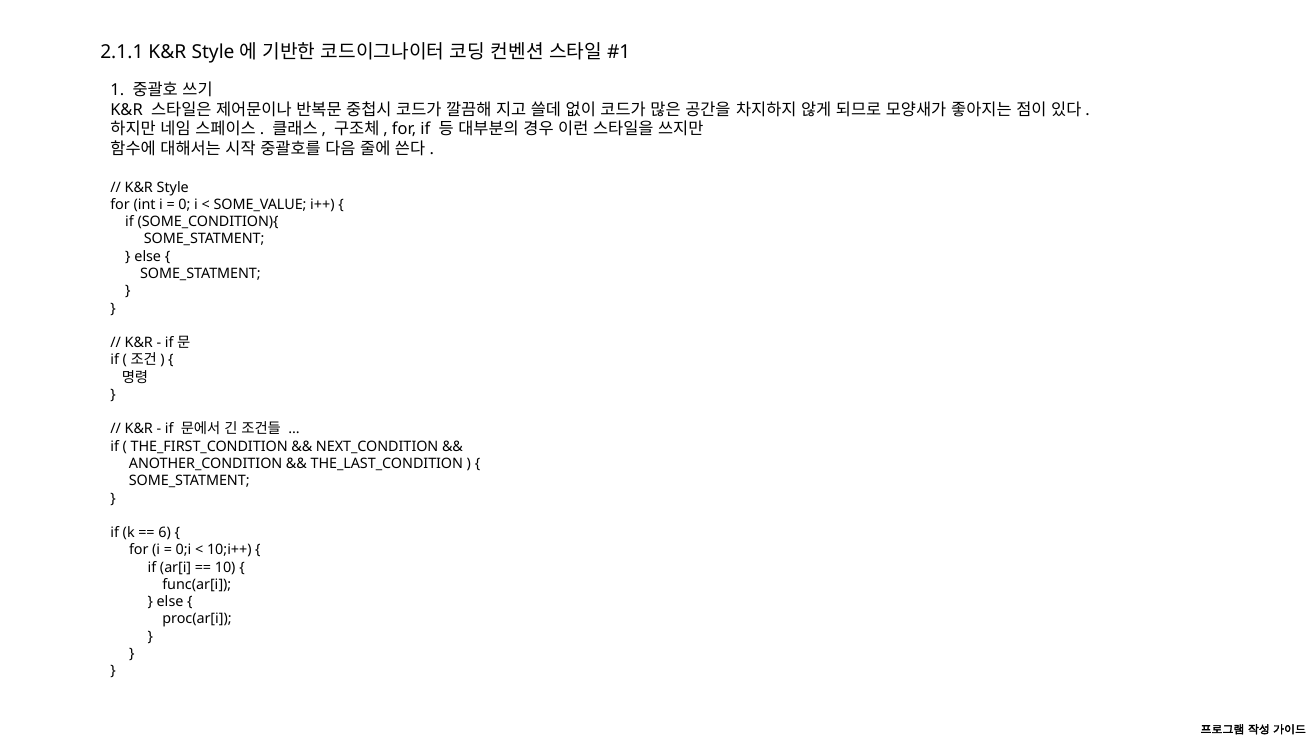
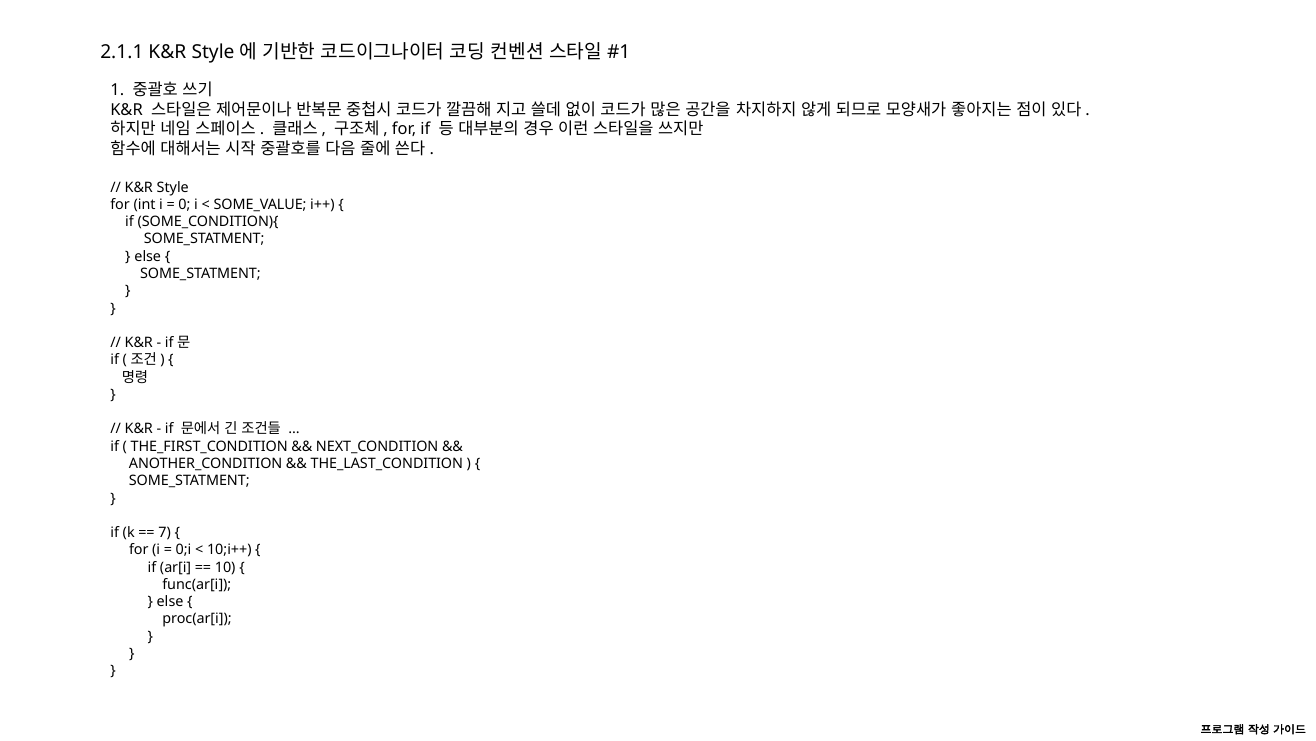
6: 6 -> 7
